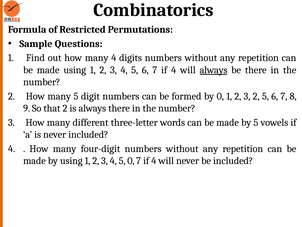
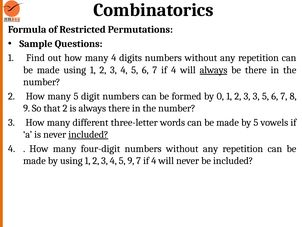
3 2: 2 -> 3
included at (88, 134) underline: none -> present
5 0: 0 -> 9
